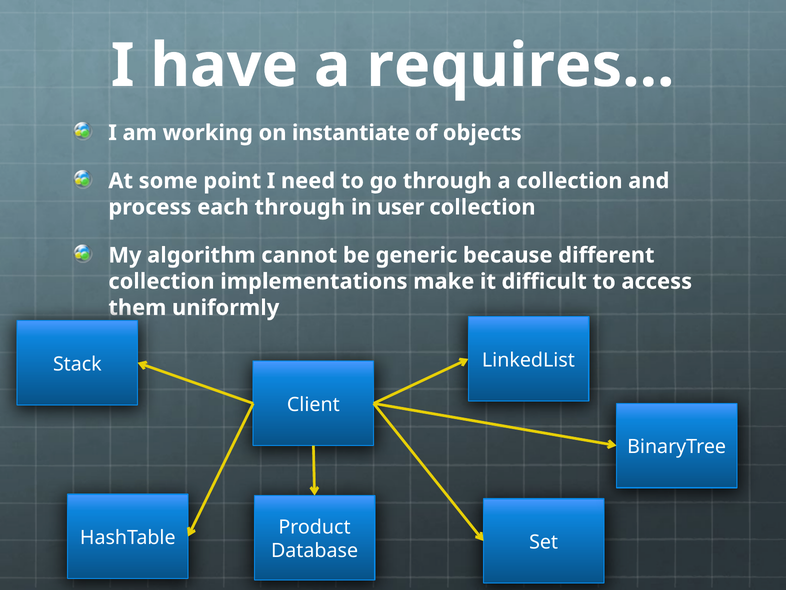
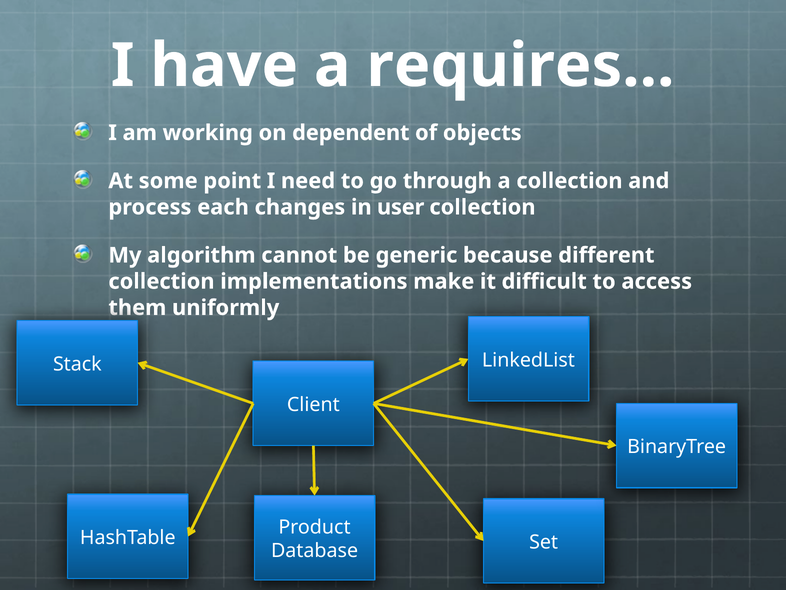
instantiate: instantiate -> dependent
each through: through -> changes
